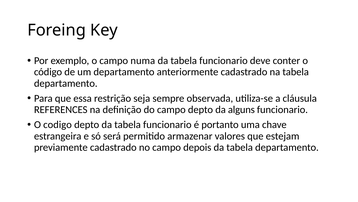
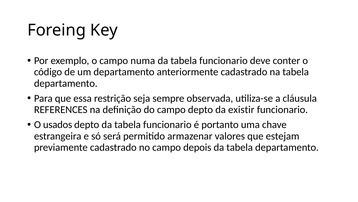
alguns: alguns -> existir
codigo: codigo -> usados
